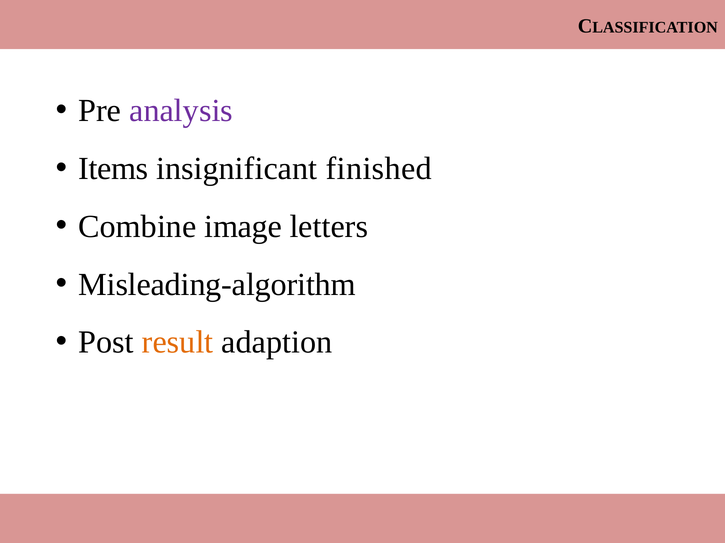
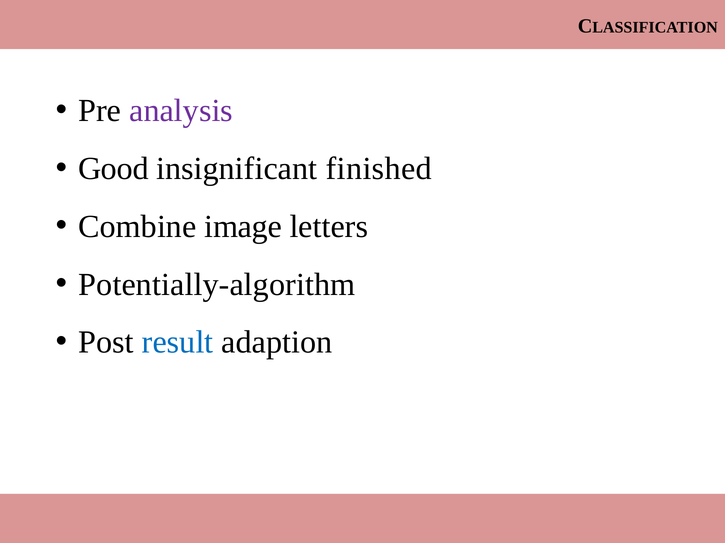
Items: Items -> Good
Misleading-algorithm: Misleading-algorithm -> Potentially-algorithm
result colour: orange -> blue
